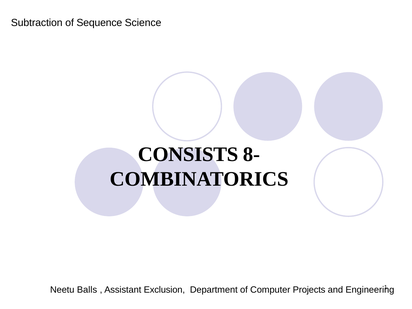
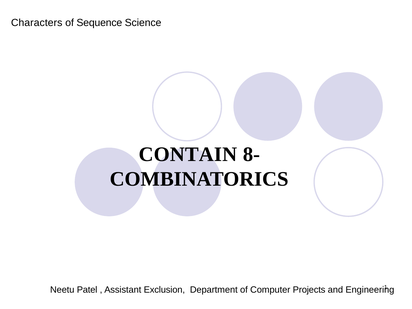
Subtraction: Subtraction -> Characters
CONSISTS: CONSISTS -> CONTAIN
Balls: Balls -> Patel
